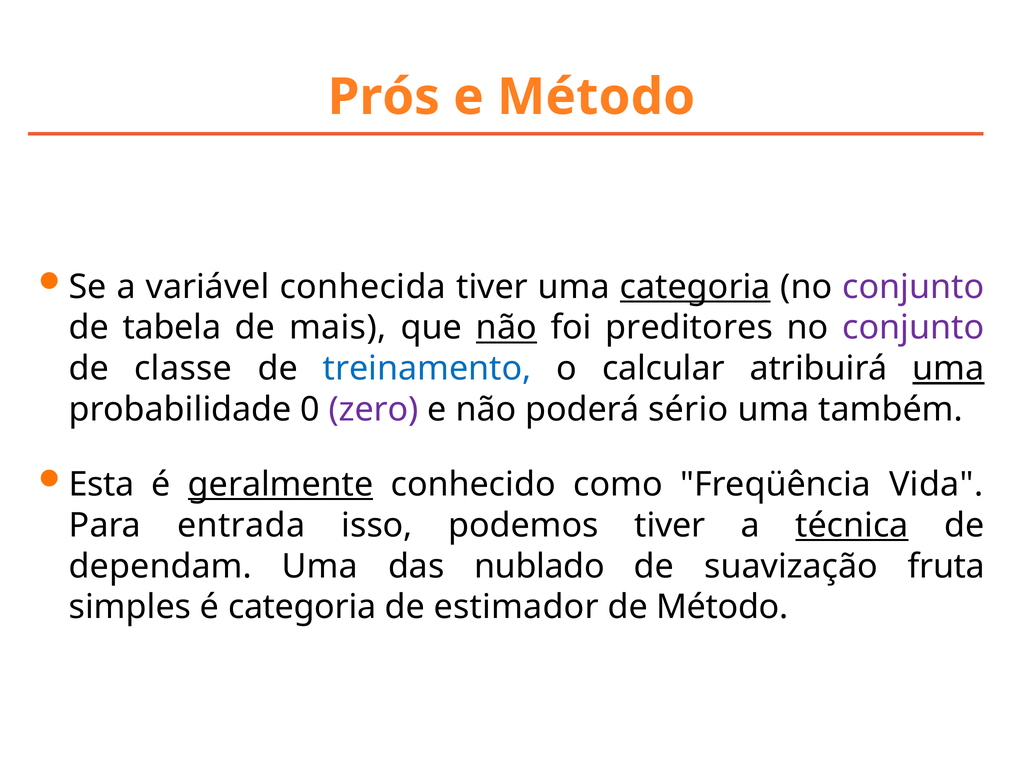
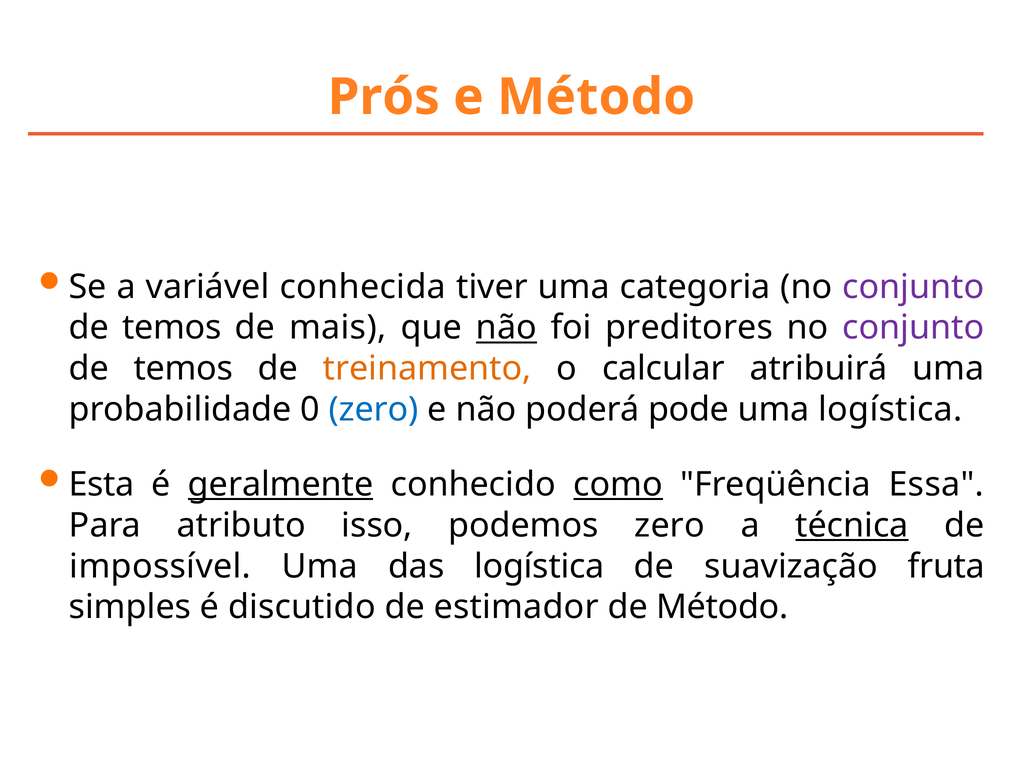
categoria at (695, 287) underline: present -> none
tabela at (172, 328): tabela -> temos
classe at (183, 369): classe -> temos
treinamento colour: blue -> orange
uma at (948, 369) underline: present -> none
zero at (374, 410) colour: purple -> blue
sério: sério -> pode
uma também: também -> logística
como underline: none -> present
Vida: Vida -> Essa
entrada: entrada -> atributo
podemos tiver: tiver -> zero
dependam: dependam -> impossível
das nublado: nublado -> logística
é categoria: categoria -> discutido
